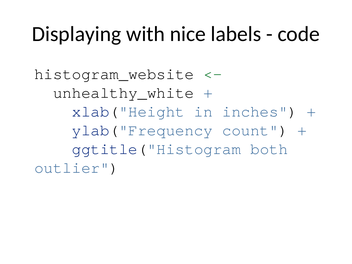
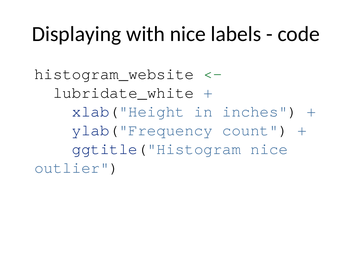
unhealthy_white: unhealthy_white -> lubridate_white
ggtitle("Histogram both: both -> nice
